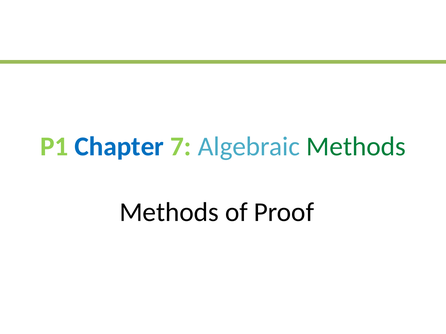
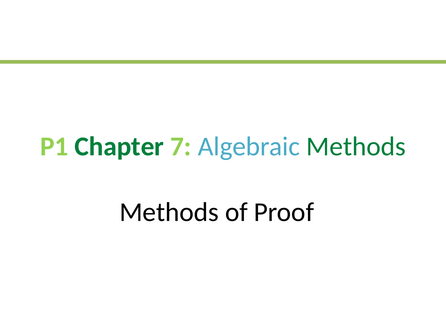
Chapter colour: blue -> green
